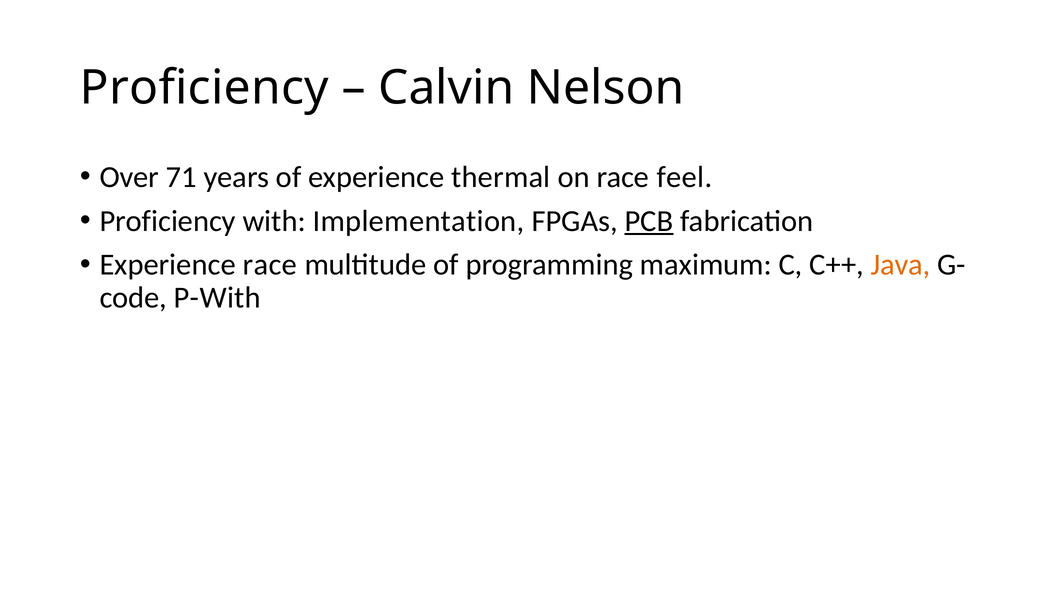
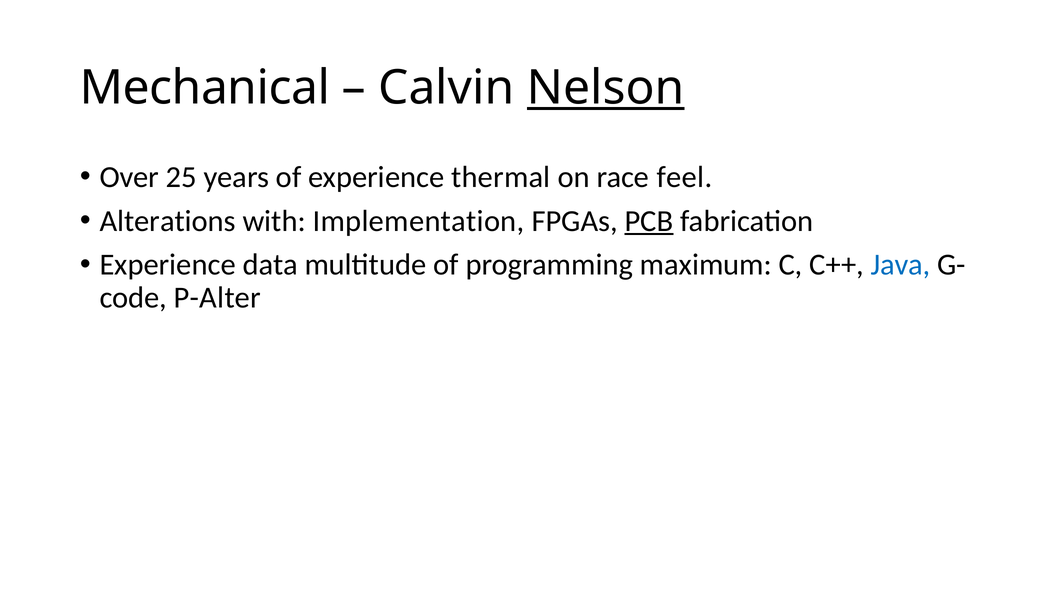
Proficiency at (204, 88): Proficiency -> Mechanical
Nelson underline: none -> present
71: 71 -> 25
Proficiency at (168, 221): Proficiency -> Alterations
Experience race: race -> data
Java colour: orange -> blue
P-With: P-With -> P-Alter
